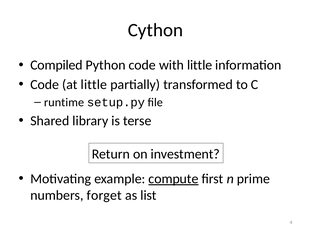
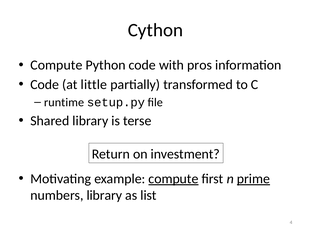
Compiled at (56, 65): Compiled -> Compute
with little: little -> pros
prime underline: none -> present
numbers forget: forget -> library
